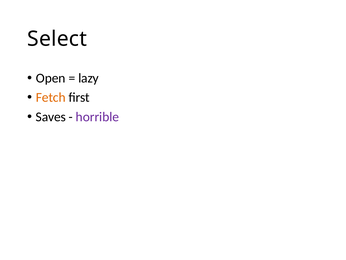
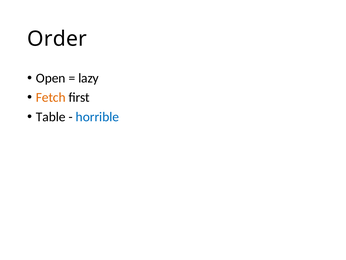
Select: Select -> Order
Saves: Saves -> Table
horrible colour: purple -> blue
